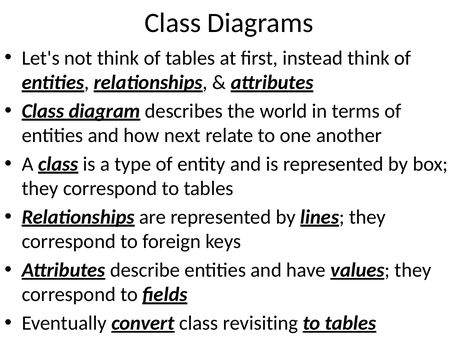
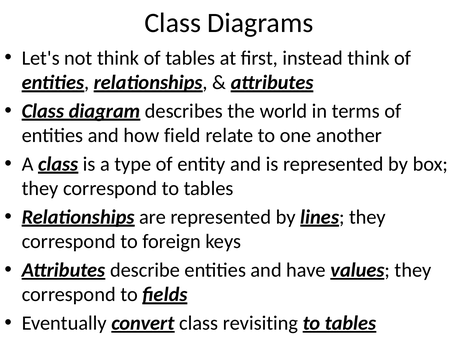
next: next -> field
